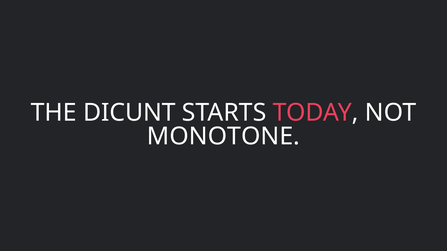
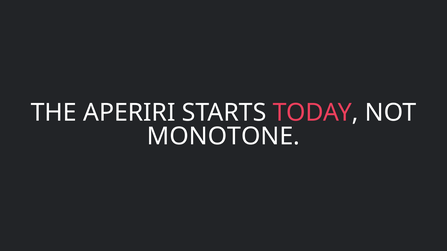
DICUNT: DICUNT -> APERIRI
